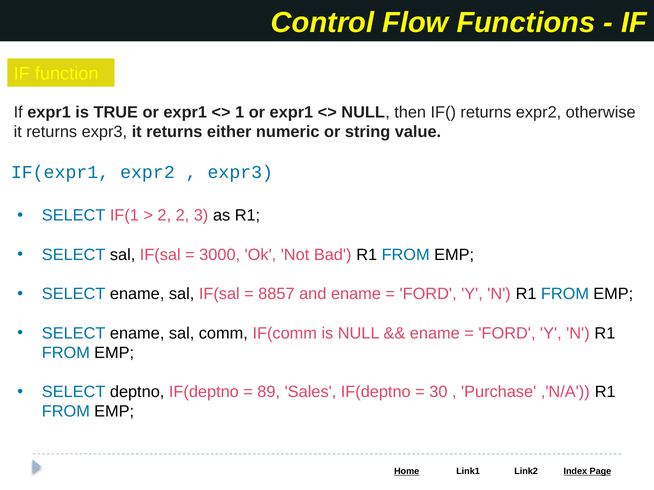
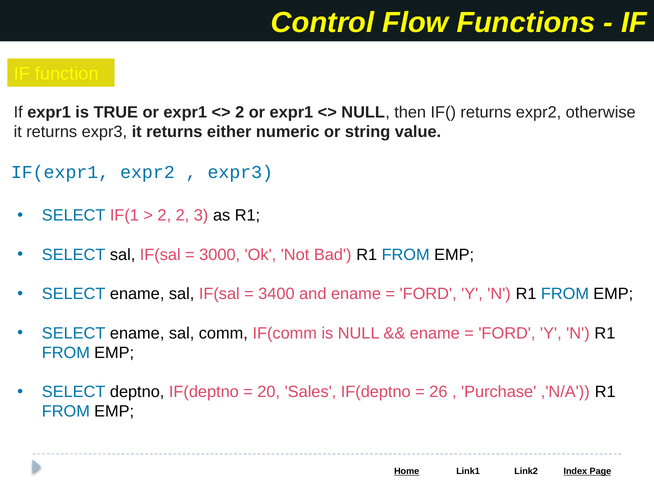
1 at (240, 112): 1 -> 2
8857: 8857 -> 3400
89: 89 -> 20
30: 30 -> 26
